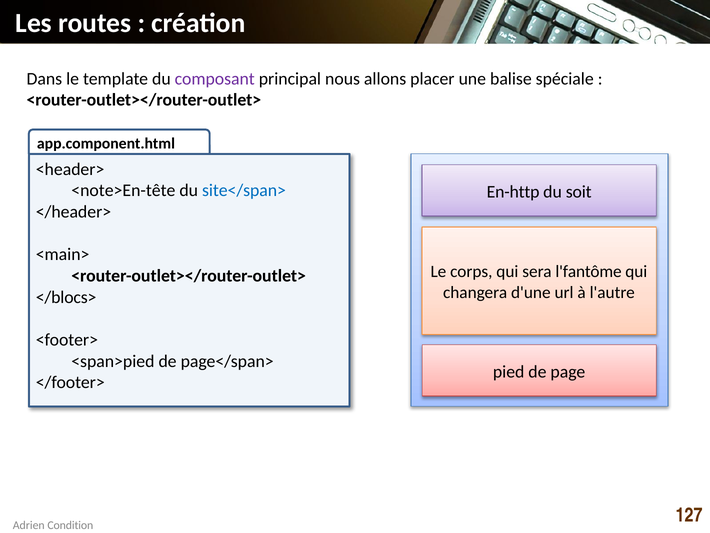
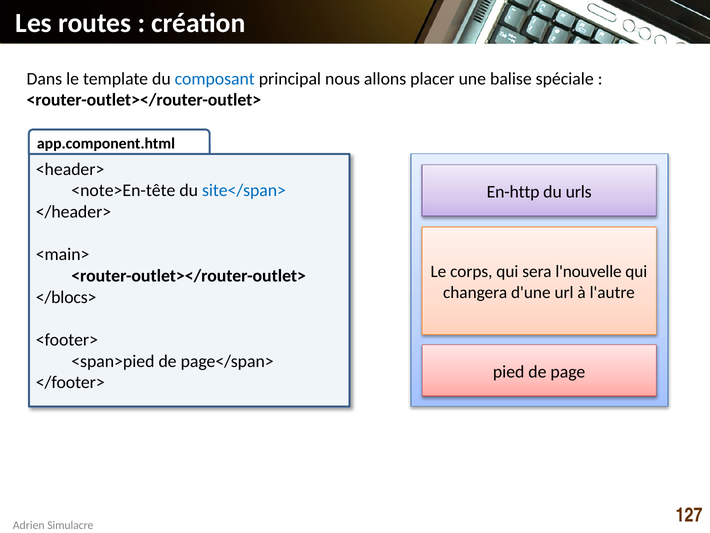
composant colour: purple -> blue
soit: soit -> urls
l'fantôme: l'fantôme -> l'nouvelle
Condition: Condition -> Simulacre
